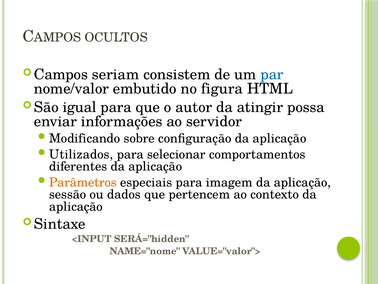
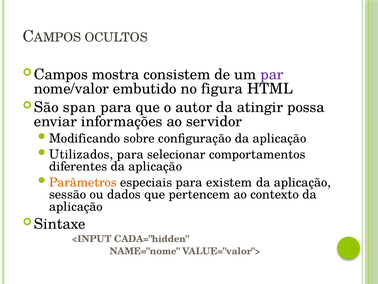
seriam: seriam -> mostra
par colour: blue -> purple
igual: igual -> span
imagem: imagem -> existem
SERÁ="hidden: SERÁ="hidden -> CADA="hidden
